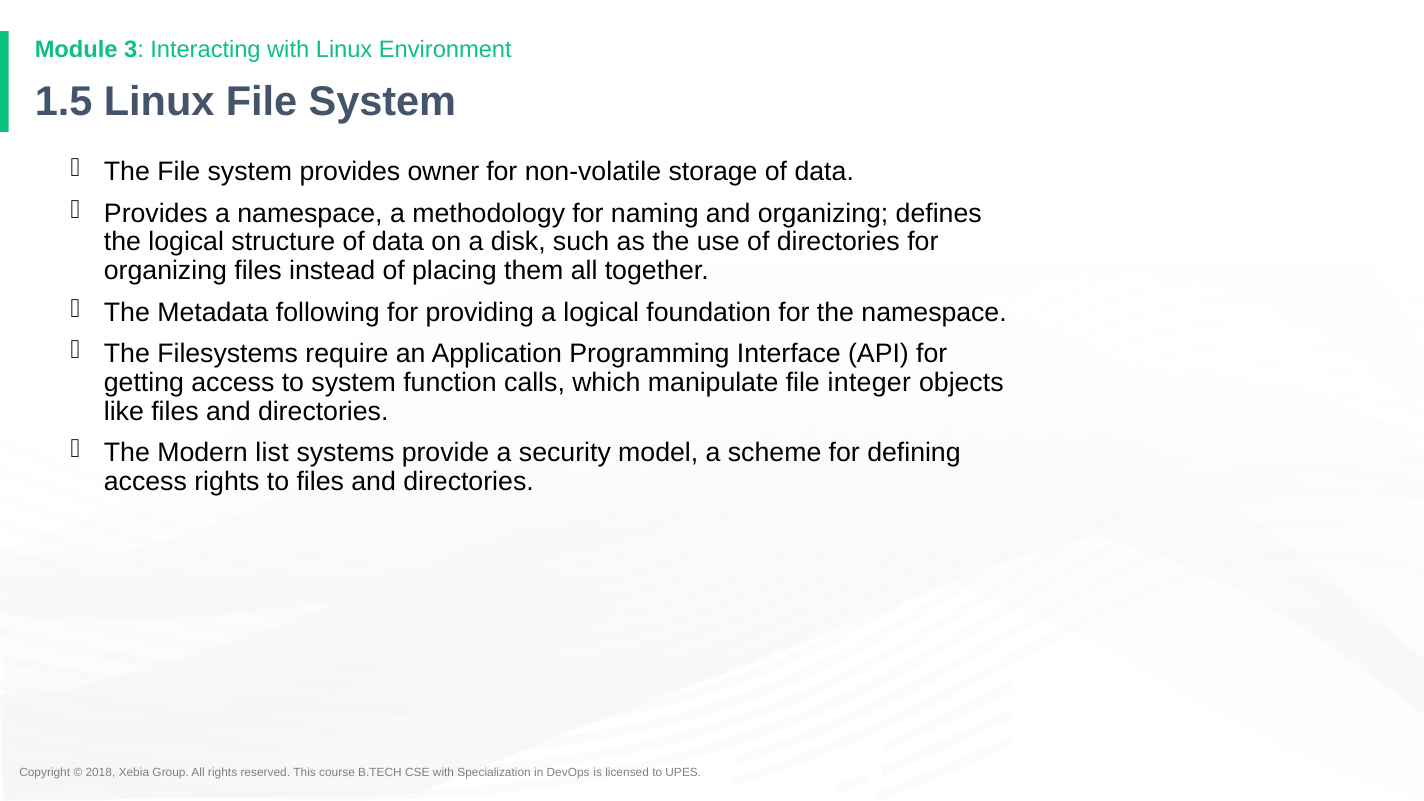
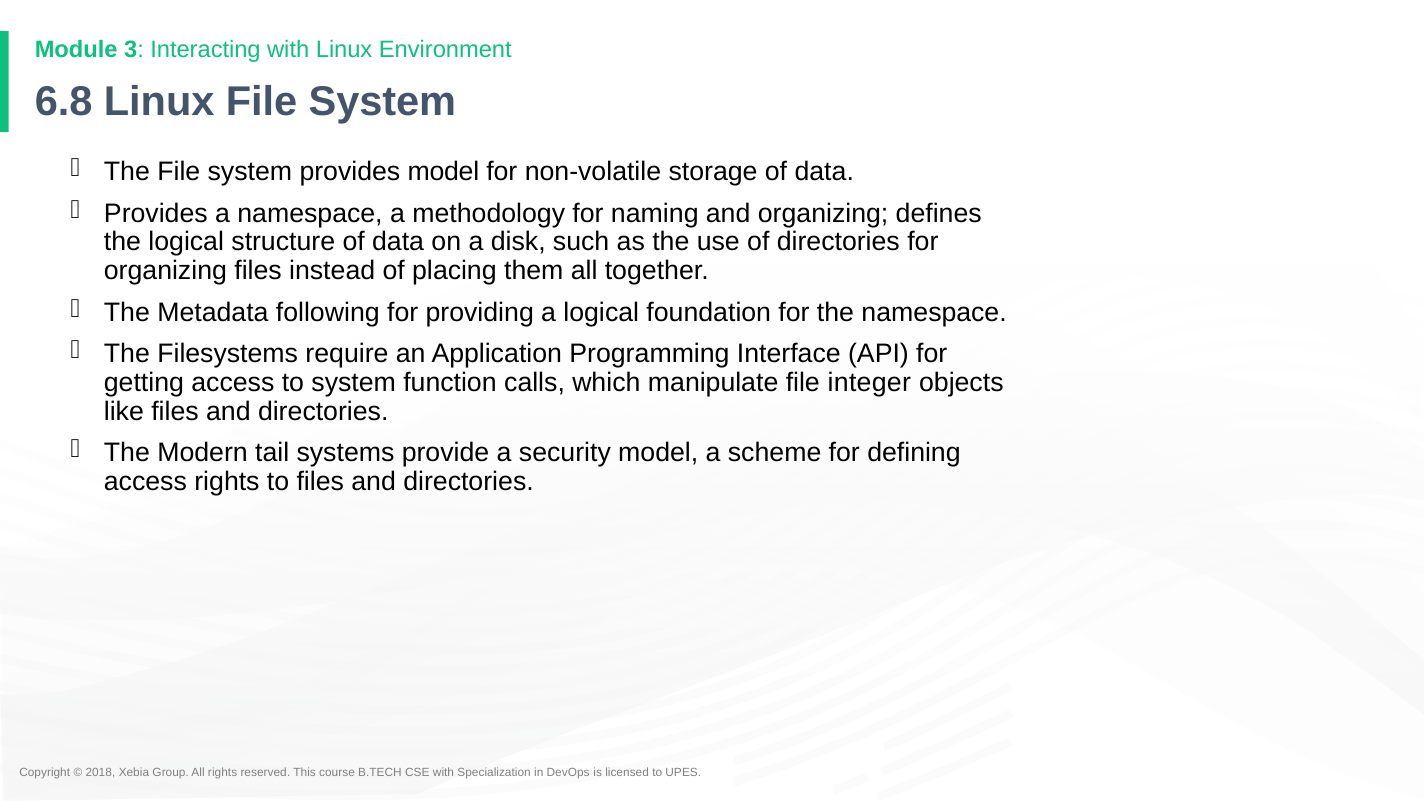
1.5: 1.5 -> 6.8
provides owner: owner -> model
list: list -> tail
